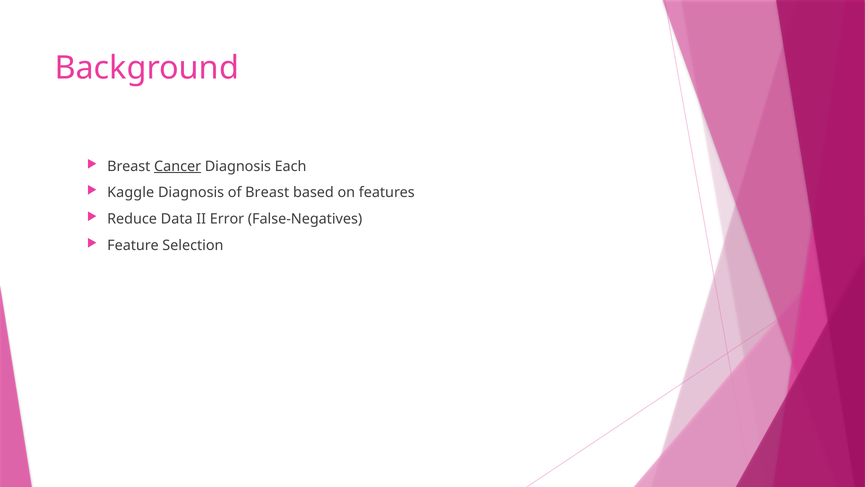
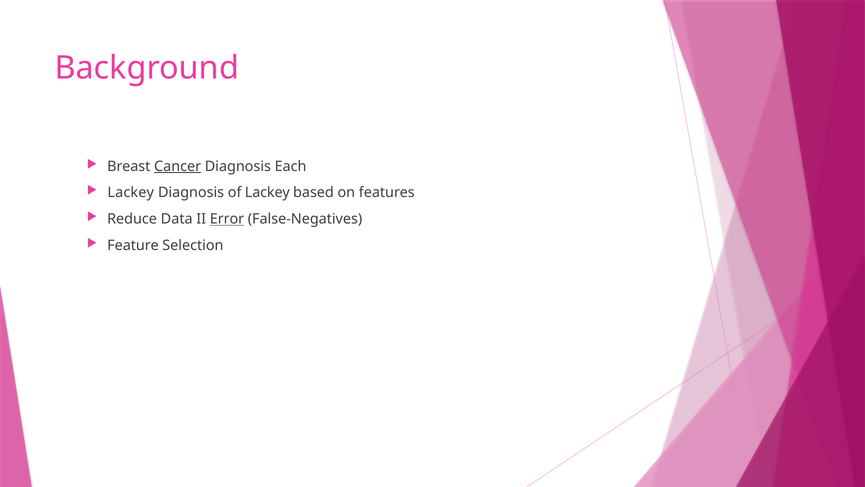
Kaggle at (131, 193): Kaggle -> Lackey
of Breast: Breast -> Lackey
Error underline: none -> present
